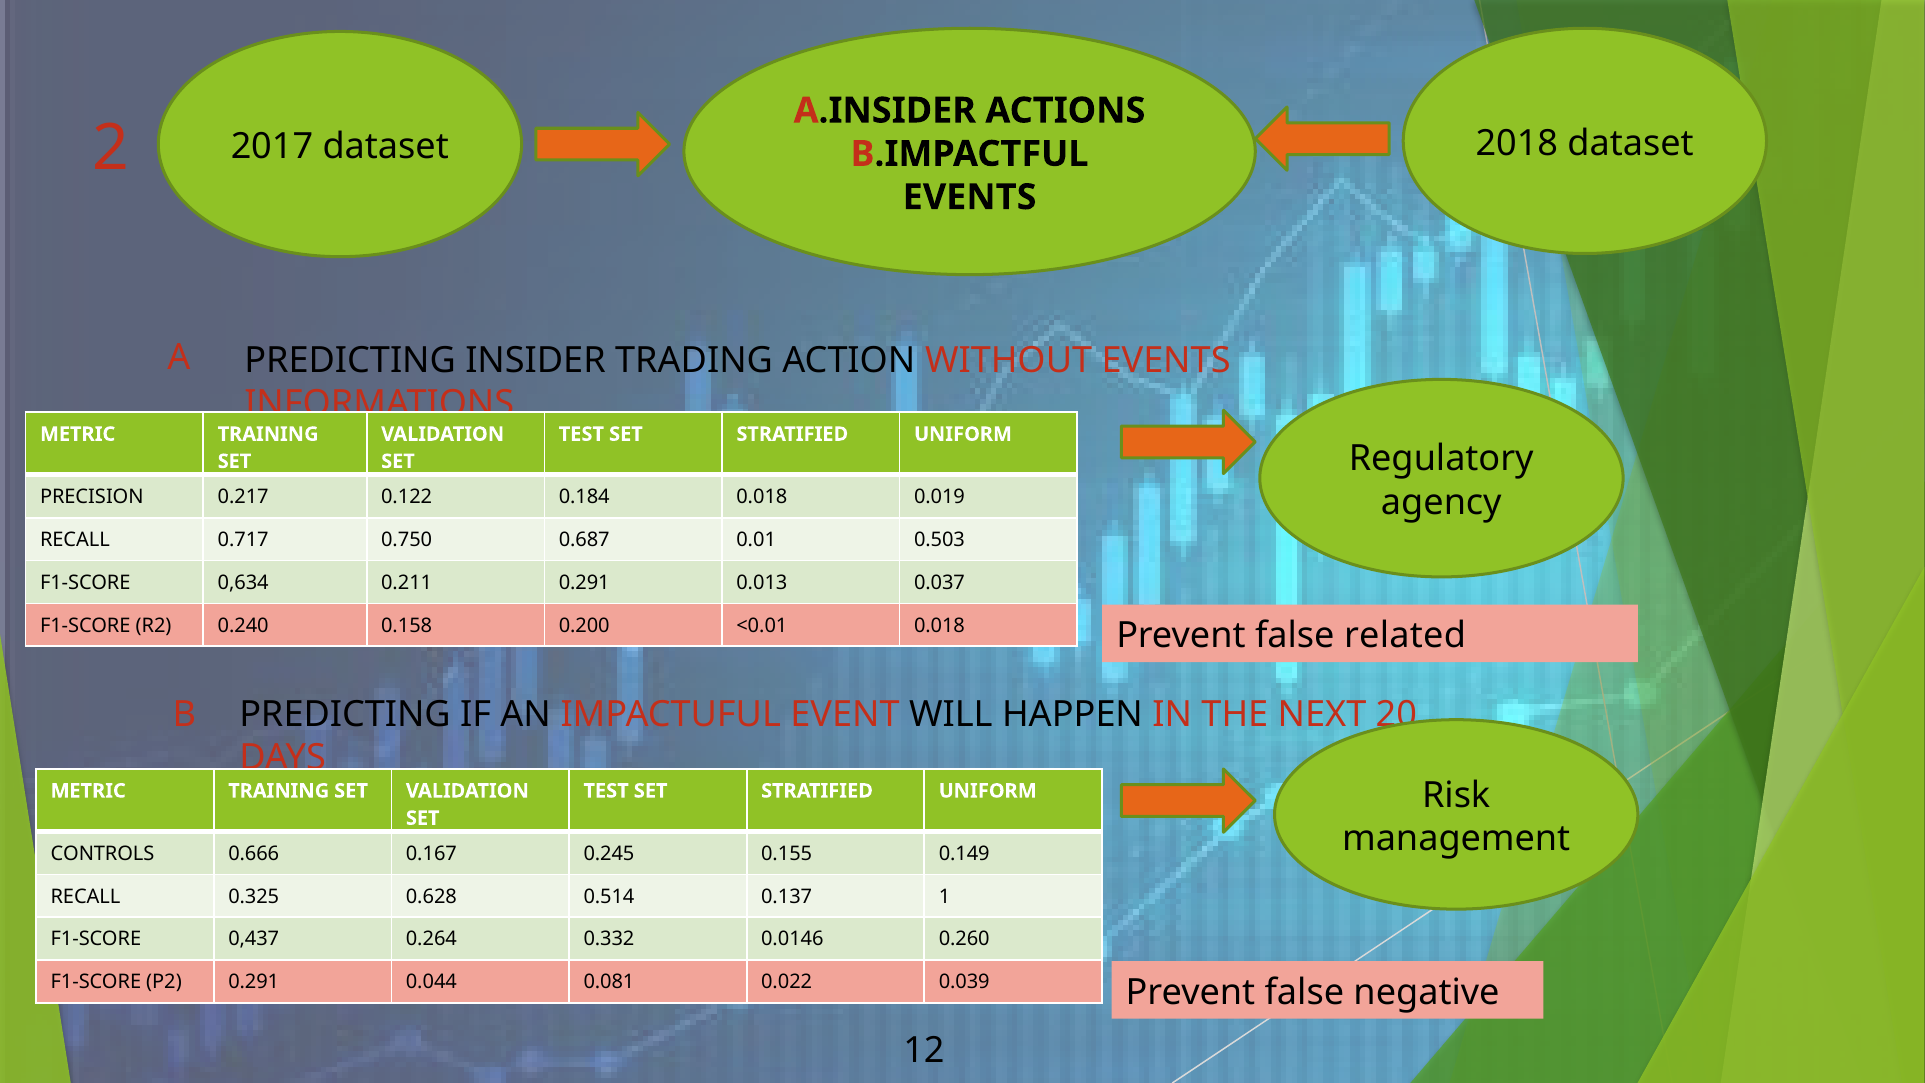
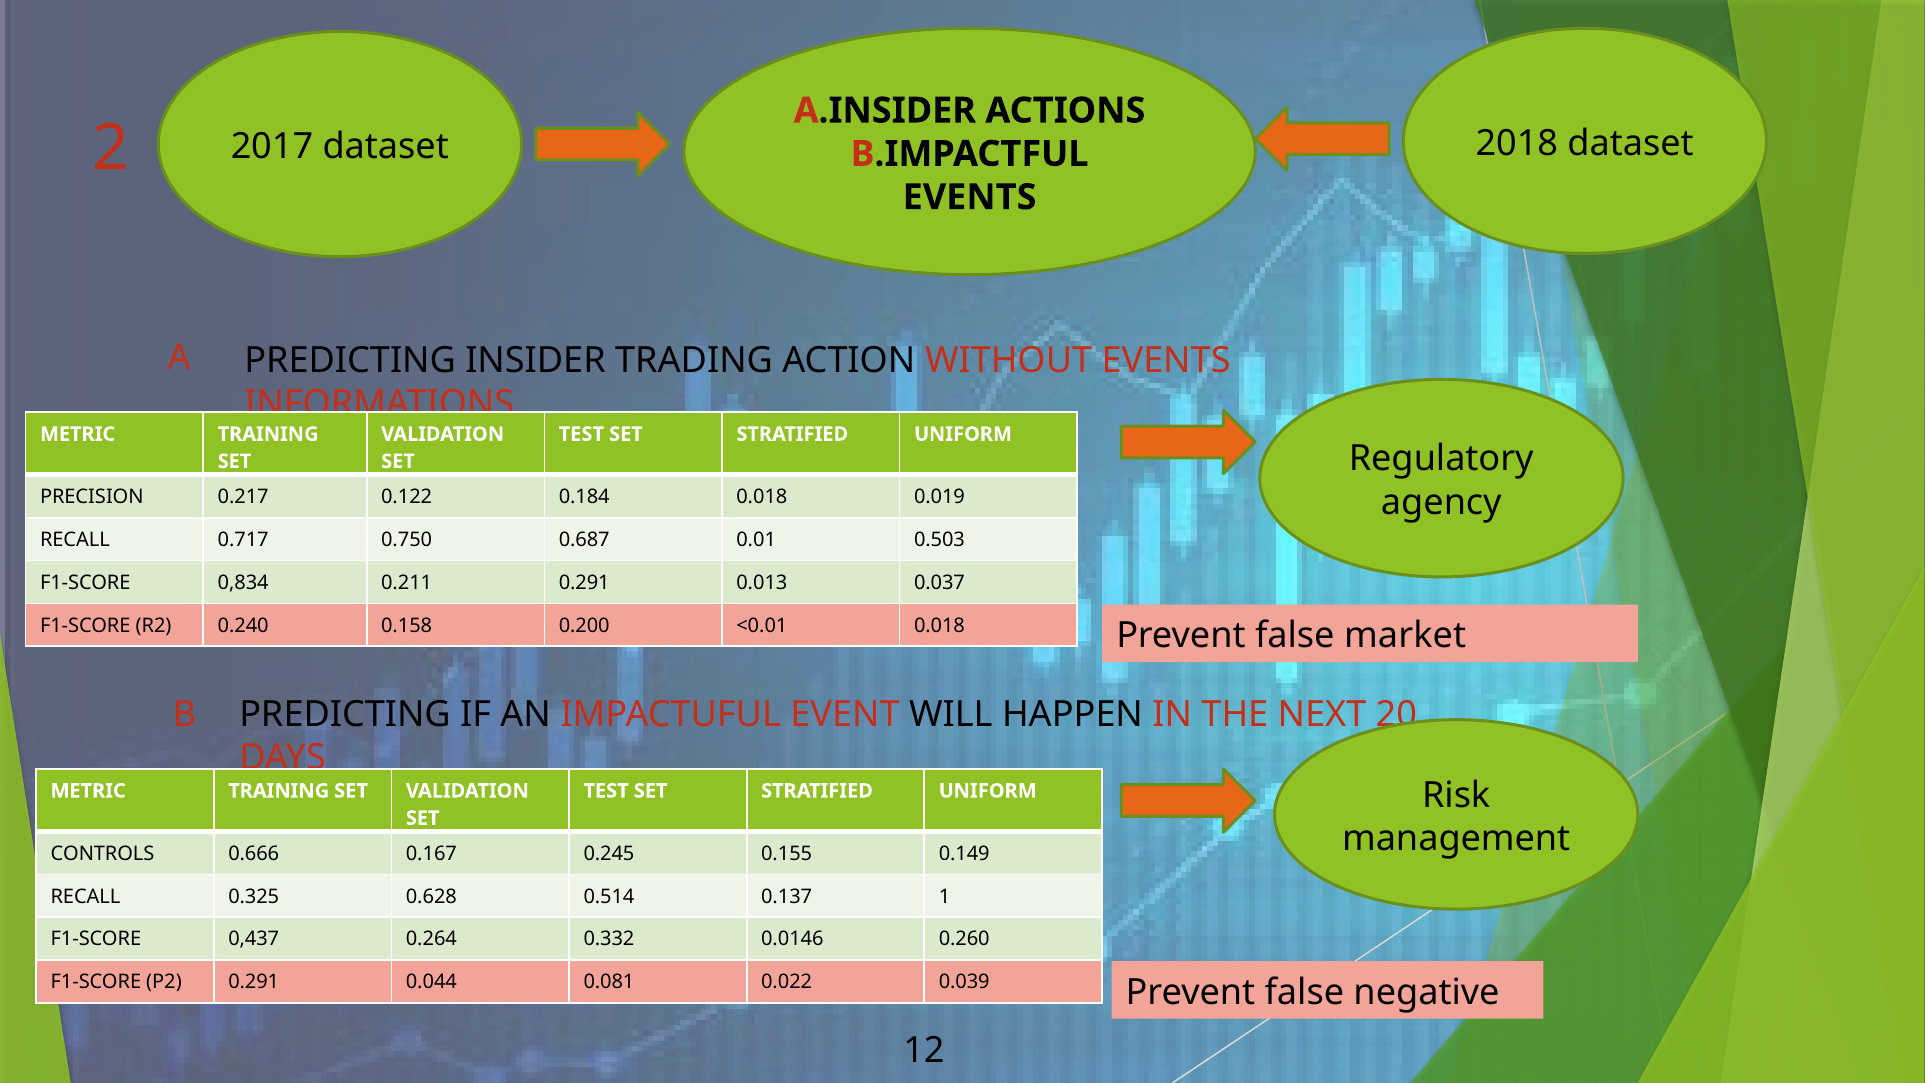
0,634: 0,634 -> 0,834
related: related -> market
